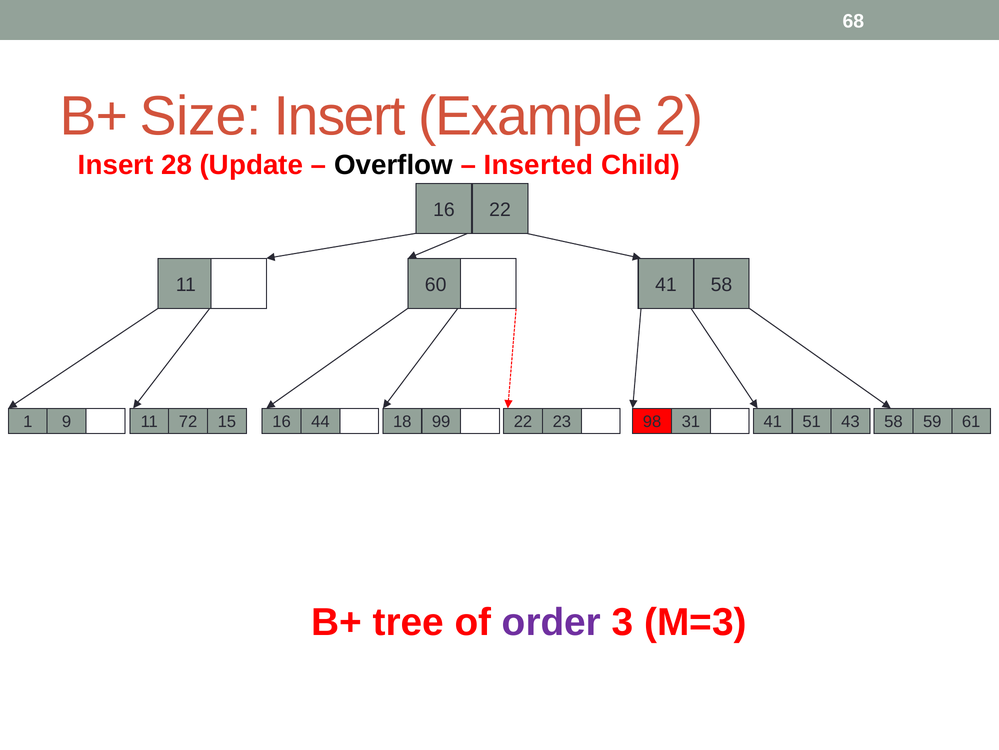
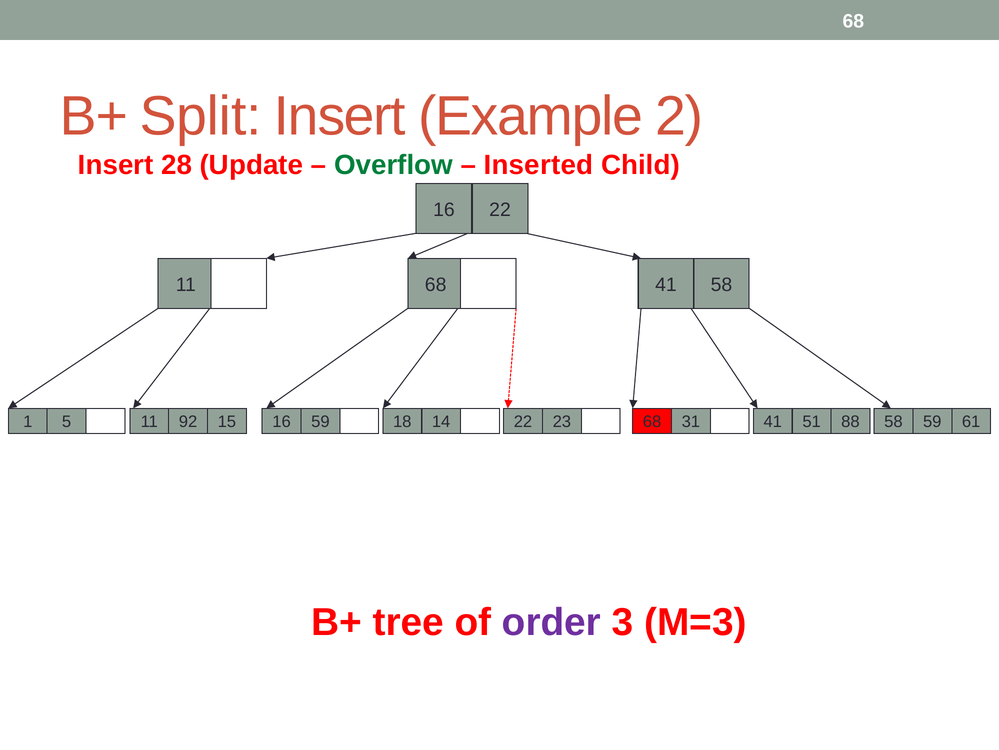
Size: Size -> Split
Overflow colour: black -> green
11 60: 60 -> 68
9: 9 -> 5
72: 72 -> 92
16 44: 44 -> 59
99: 99 -> 14
23 98: 98 -> 68
43: 43 -> 88
